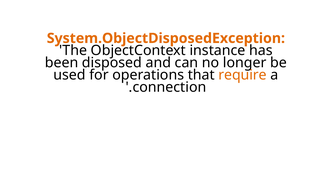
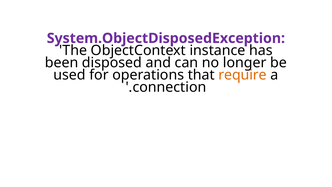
System.ObjectDisposedException colour: orange -> purple
